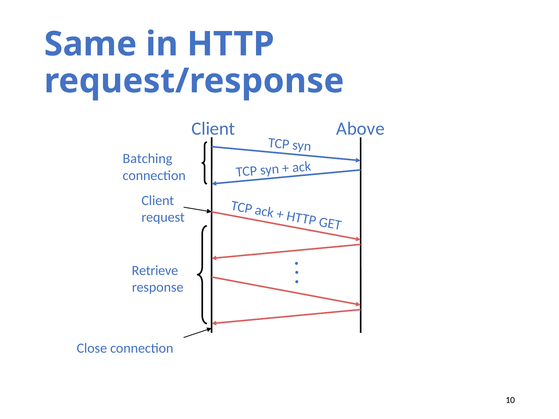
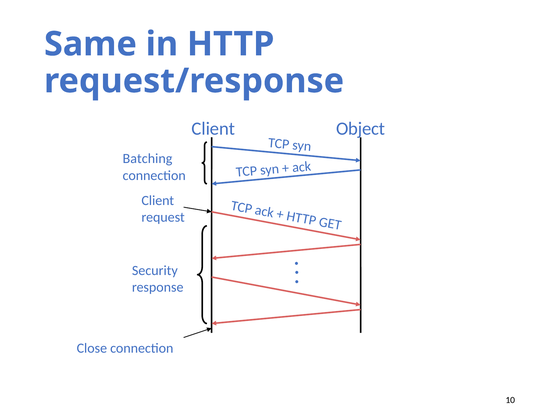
Above: Above -> Object
Retrieve: Retrieve -> Security
